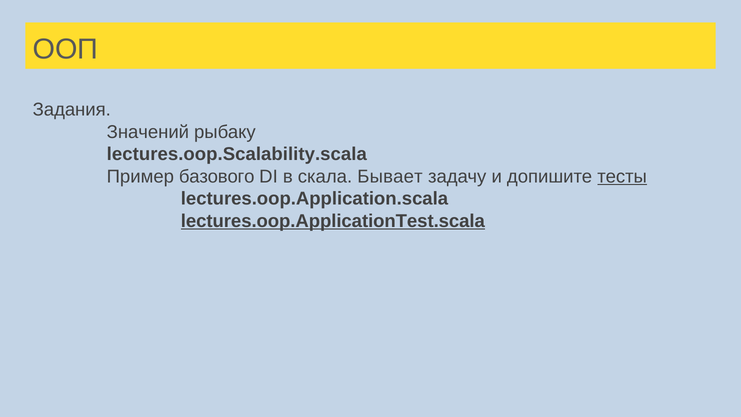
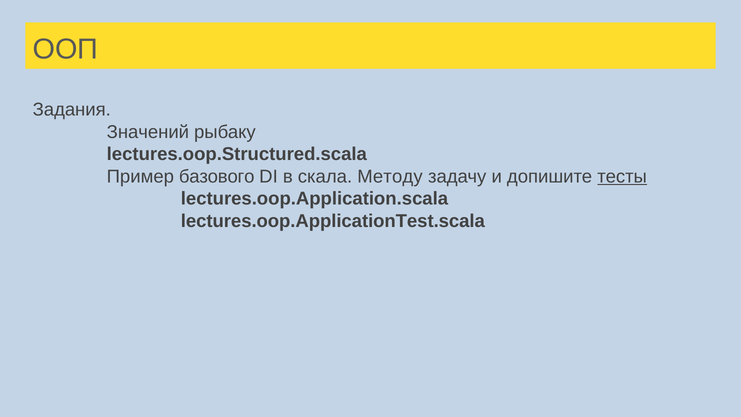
lectures.oop.Scalability.scala: lectures.oop.Scalability.scala -> lectures.oop.Structured.scala
Бывает: Бывает -> Методу
lectures.oop.ApplicationTest.scala underline: present -> none
